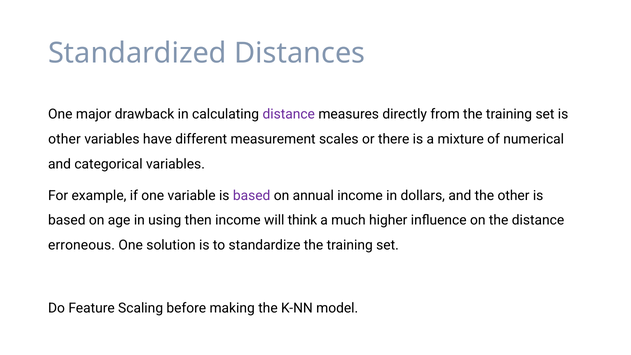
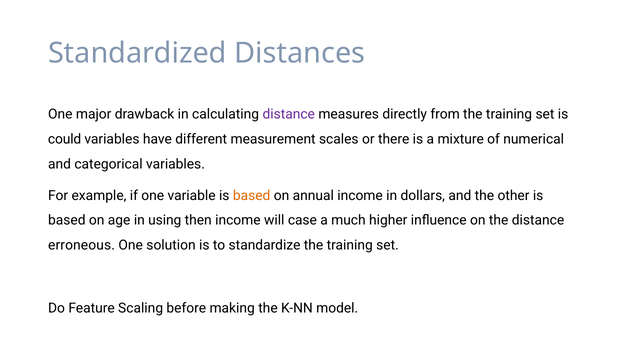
other at (64, 139): other -> could
based at (252, 195) colour: purple -> orange
think: think -> case
